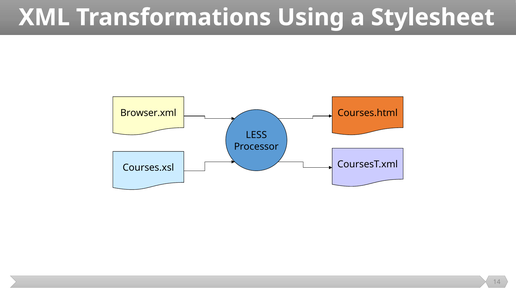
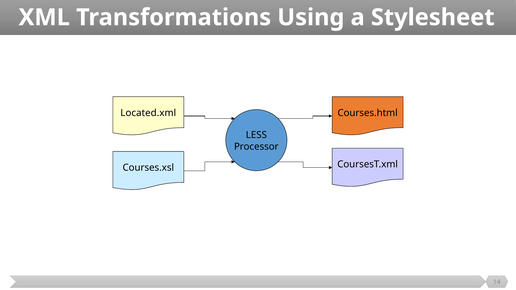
Browser.xml: Browser.xml -> Located.xml
